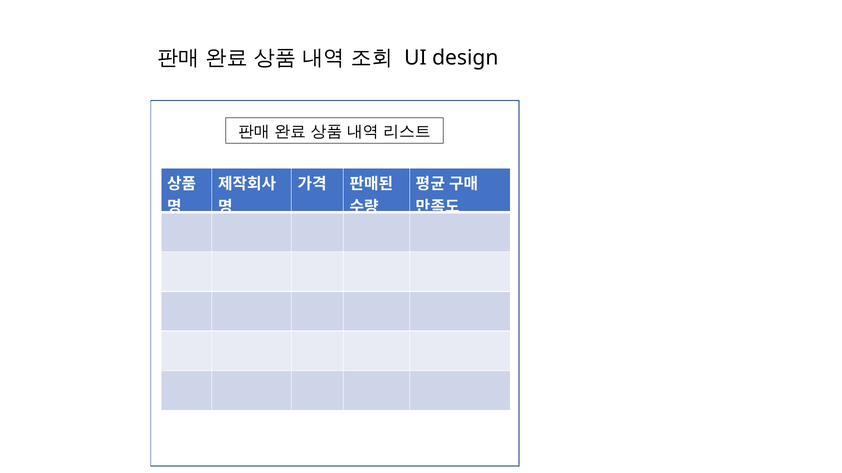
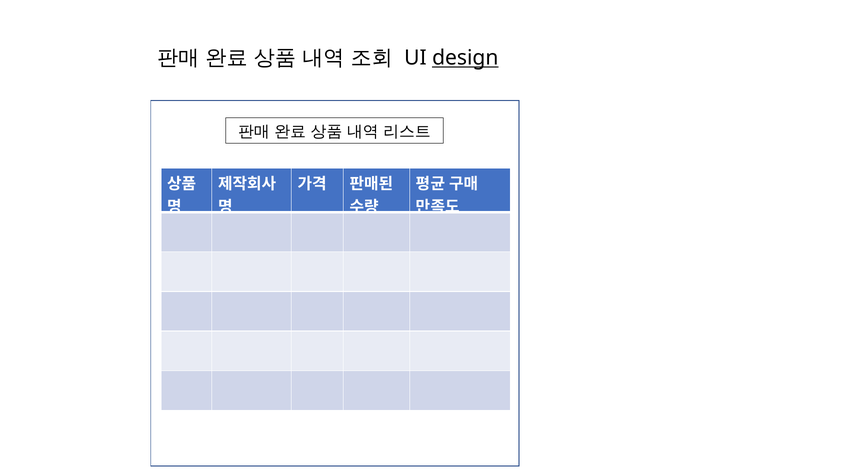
design underline: none -> present
